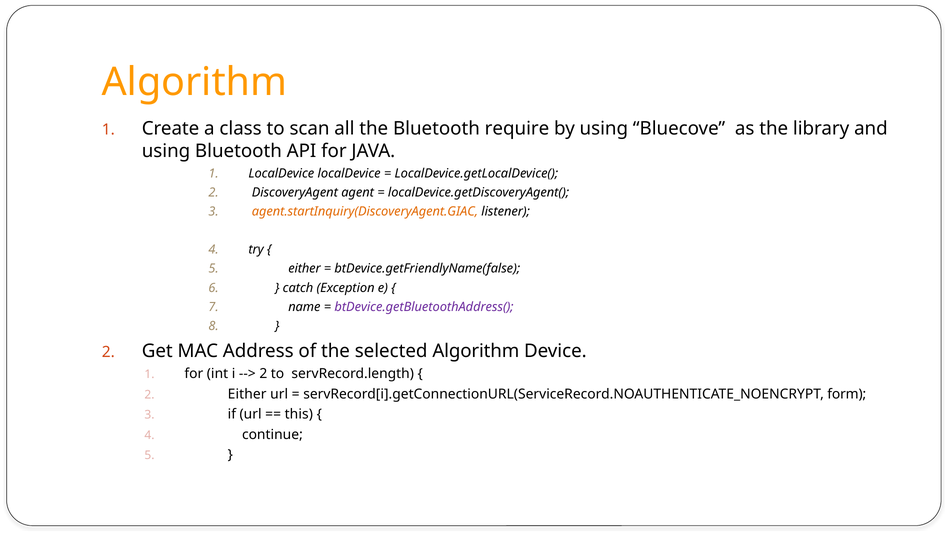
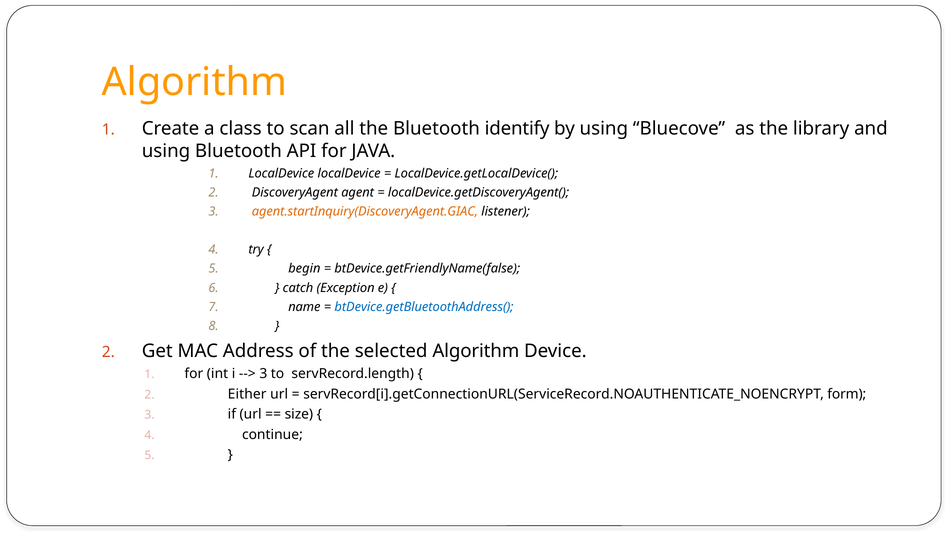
require: require -> identify
either at (304, 269): either -> begin
btDevice.getBluetoothAddress( colour: purple -> blue
2 at (263, 374): 2 -> 3
this: this -> size
